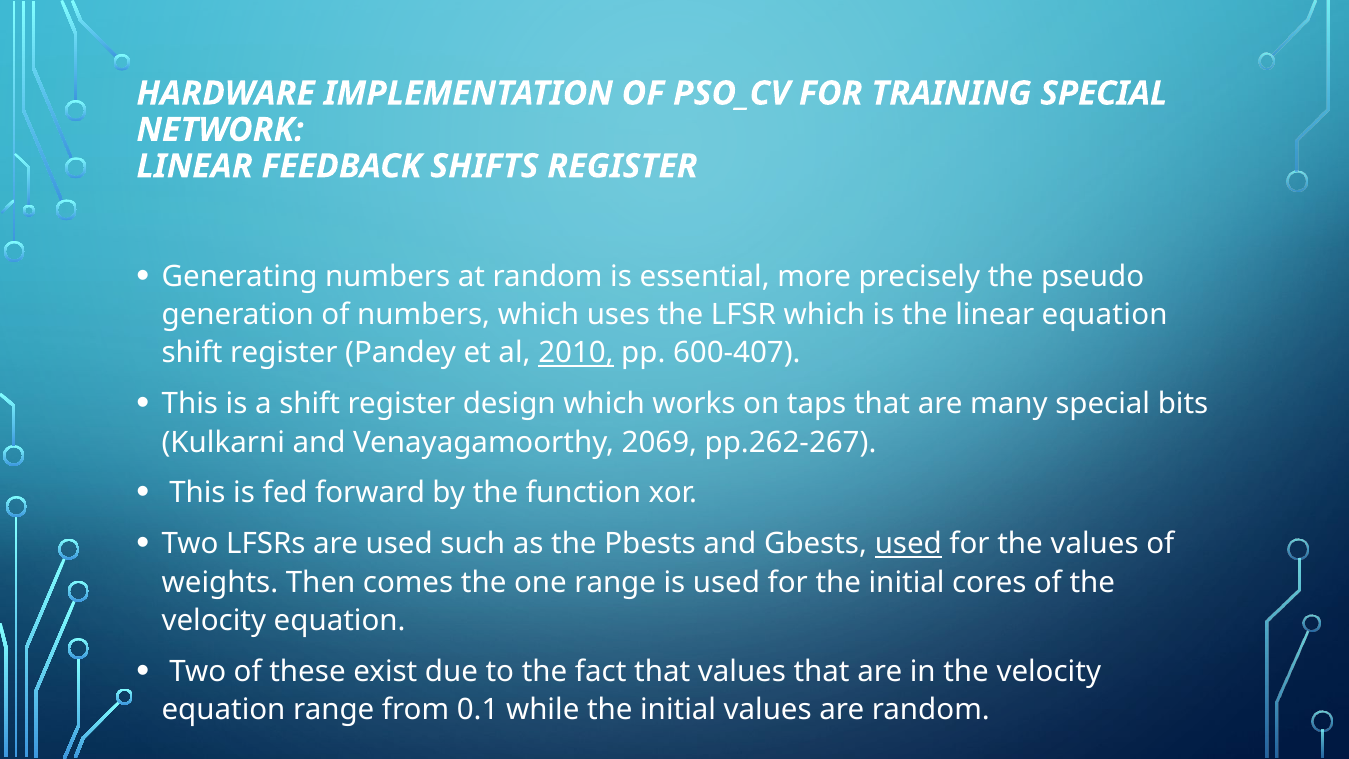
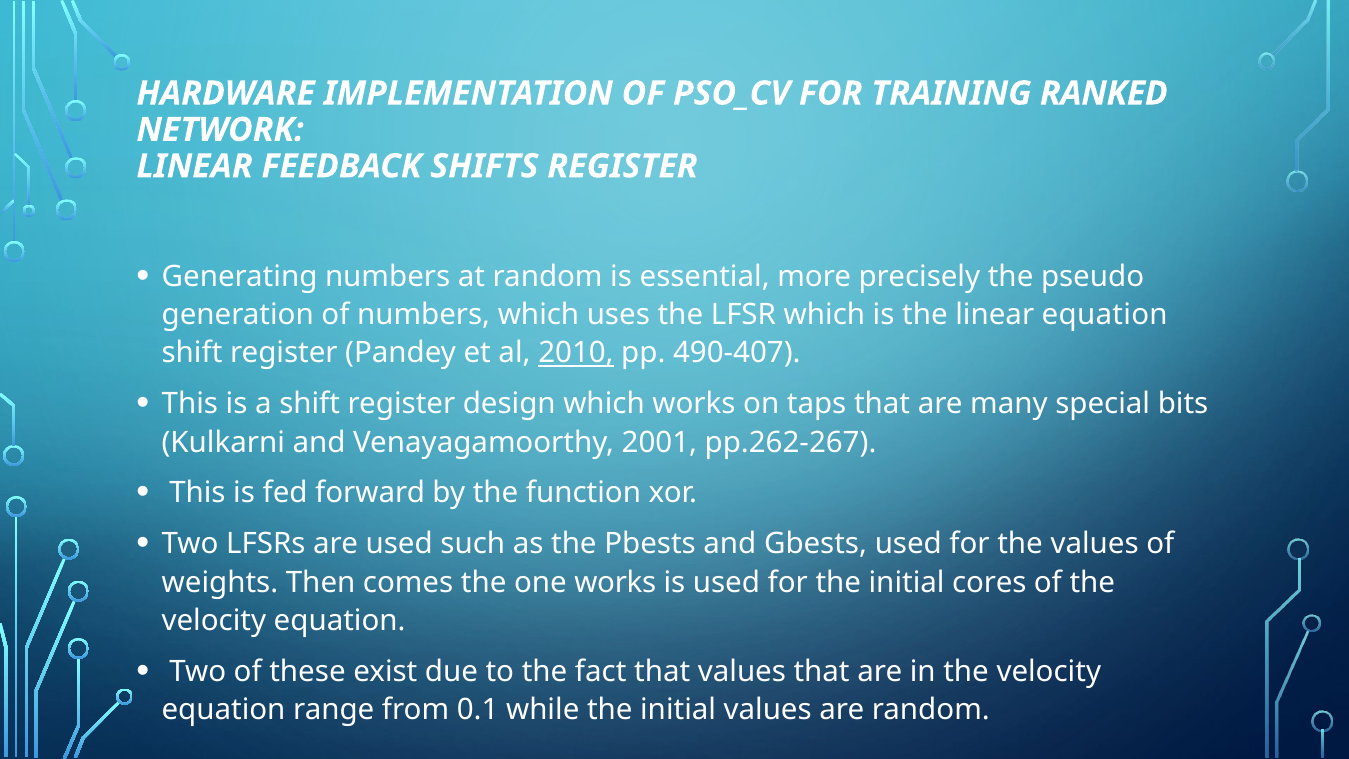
TRAINING SPECIAL: SPECIAL -> RANKED
600-407: 600-407 -> 490-407
2069: 2069 -> 2001
used at (908, 544) underline: present -> none
one range: range -> works
